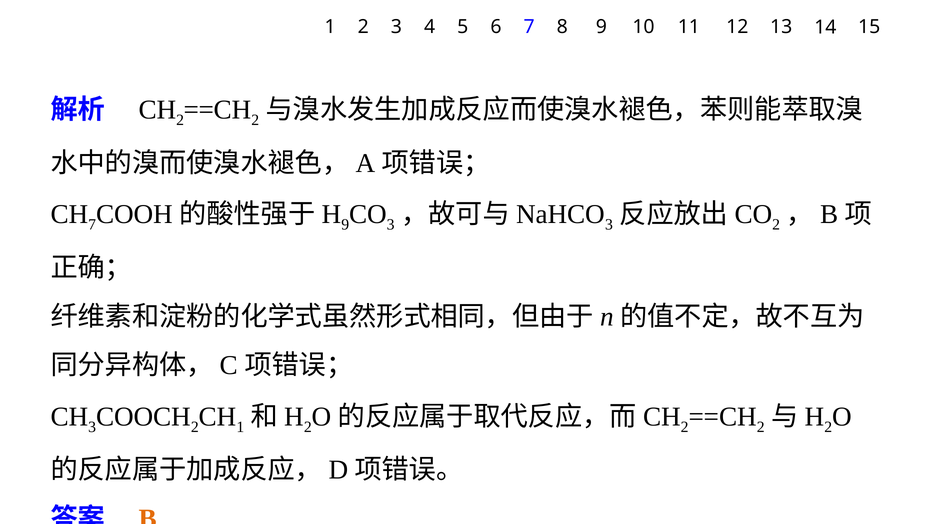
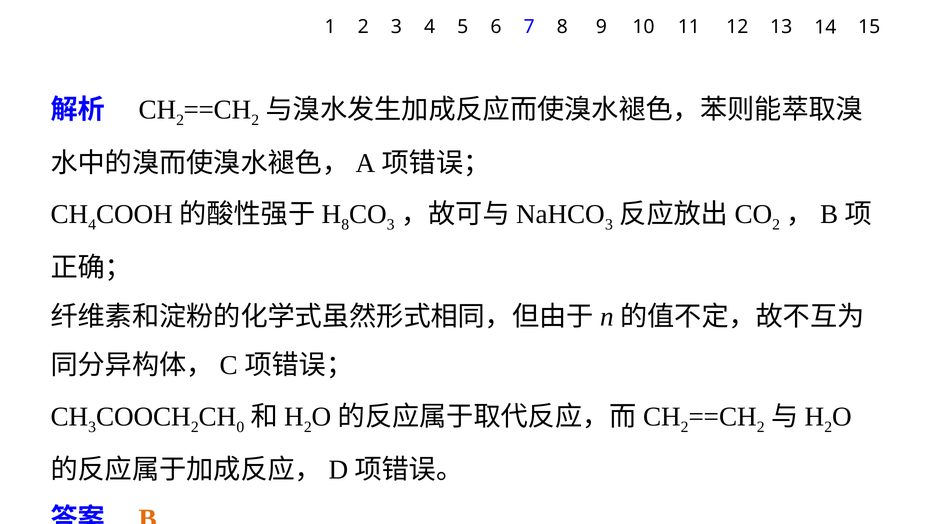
7 at (92, 225): 7 -> 4
9 at (345, 225): 9 -> 8
1 at (240, 428): 1 -> 0
